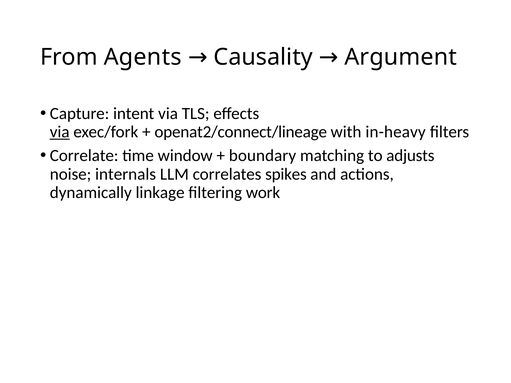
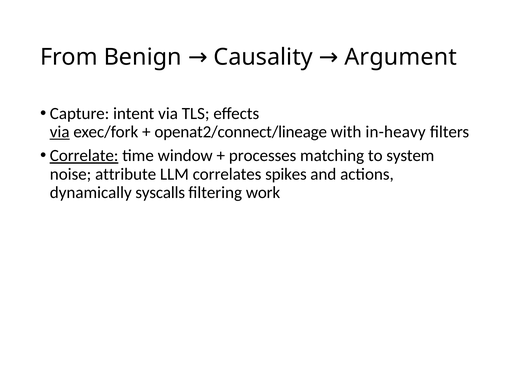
Agents: Agents -> Benign
Correlate underline: none -> present
boundary: boundary -> processes
adjusts: adjusts -> system
internals: internals -> attribute
linkage: linkage -> syscalls
